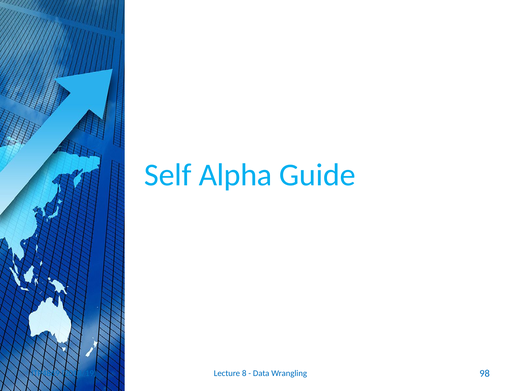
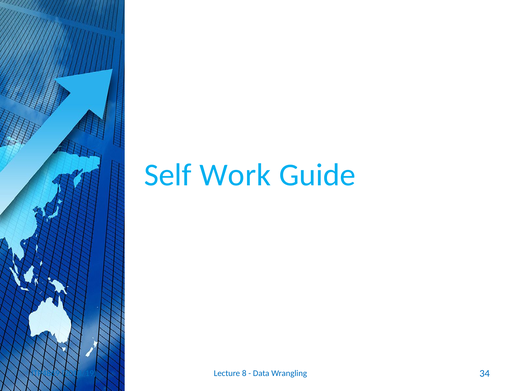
Alpha: Alpha -> Work
98: 98 -> 34
